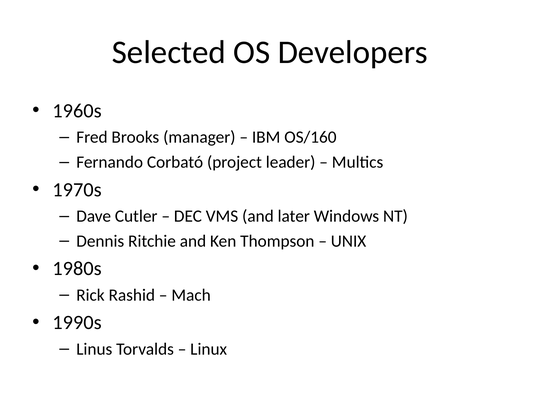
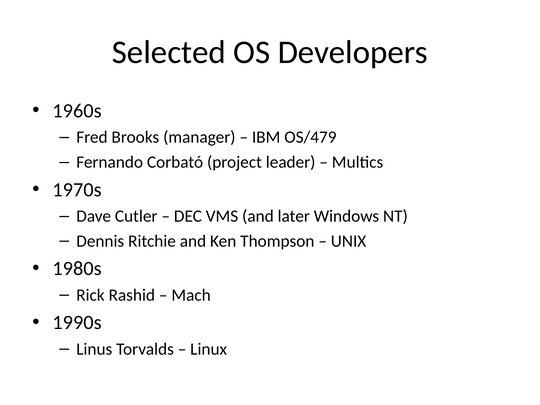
OS/160: OS/160 -> OS/479
